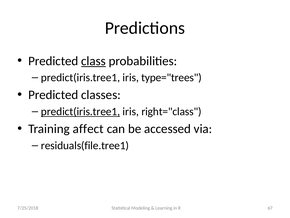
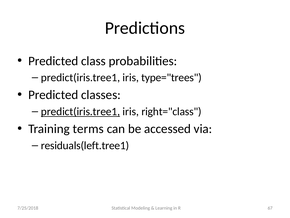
class underline: present -> none
affect: affect -> terms
residuals(file.tree1: residuals(file.tree1 -> residuals(left.tree1
